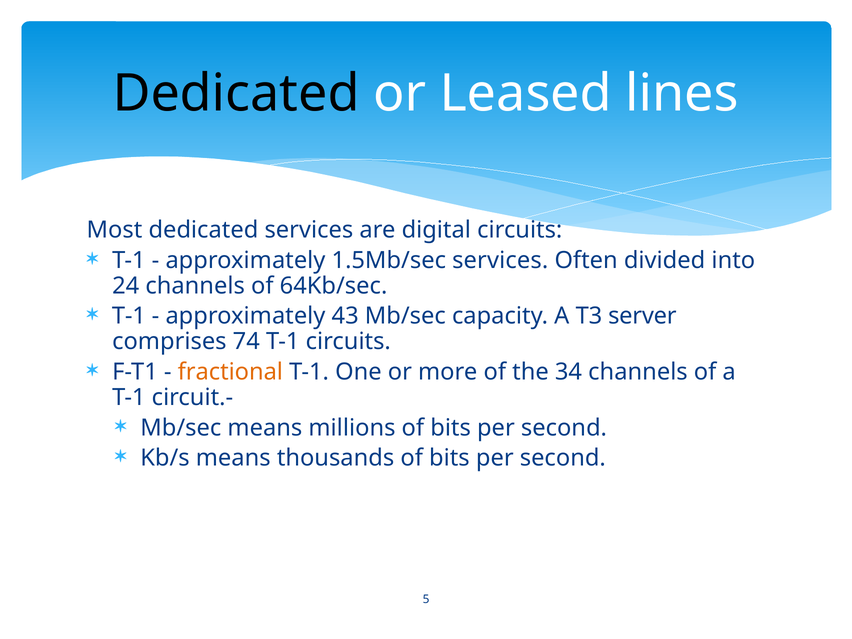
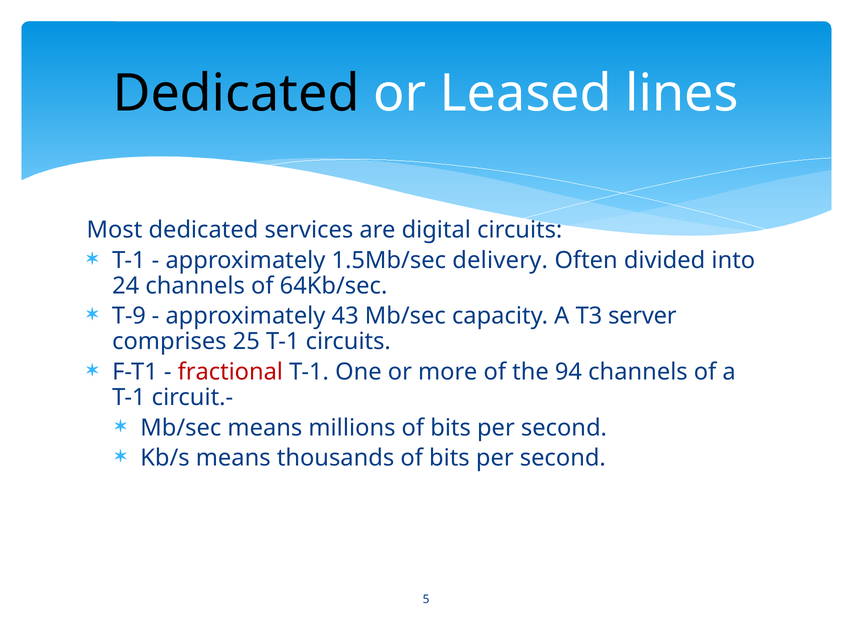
1.5Mb/sec services: services -> delivery
T-1 at (129, 316): T-1 -> T-9
74: 74 -> 25
fractional colour: orange -> red
34: 34 -> 94
